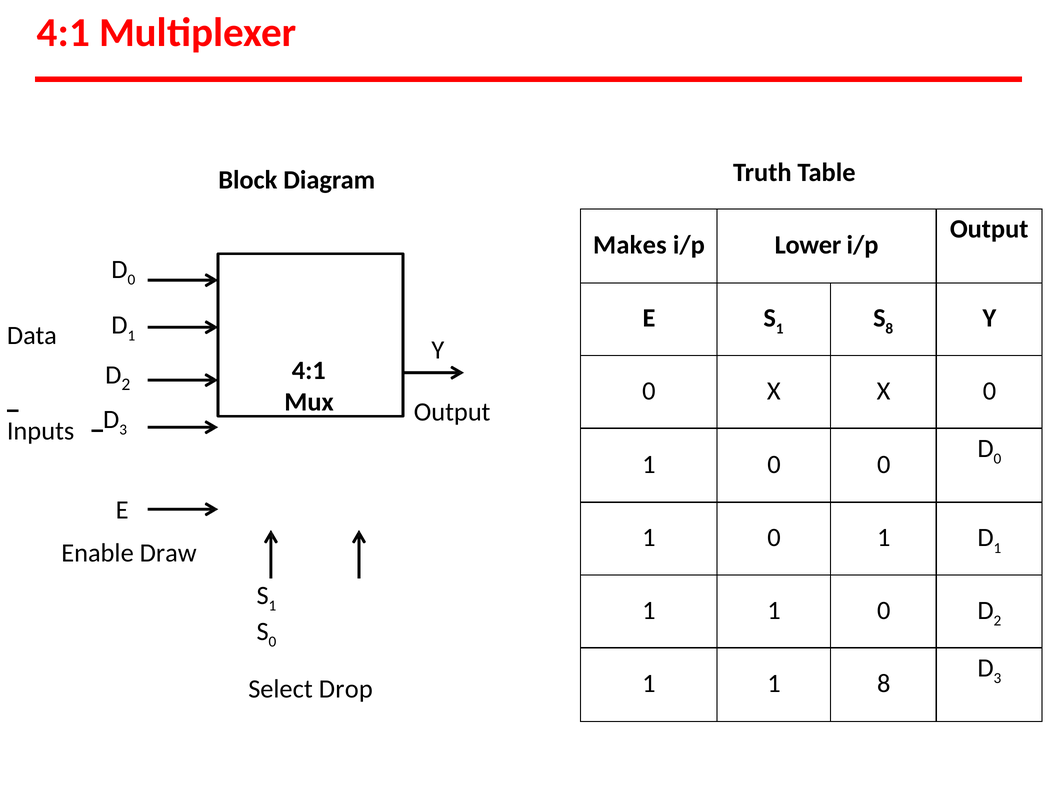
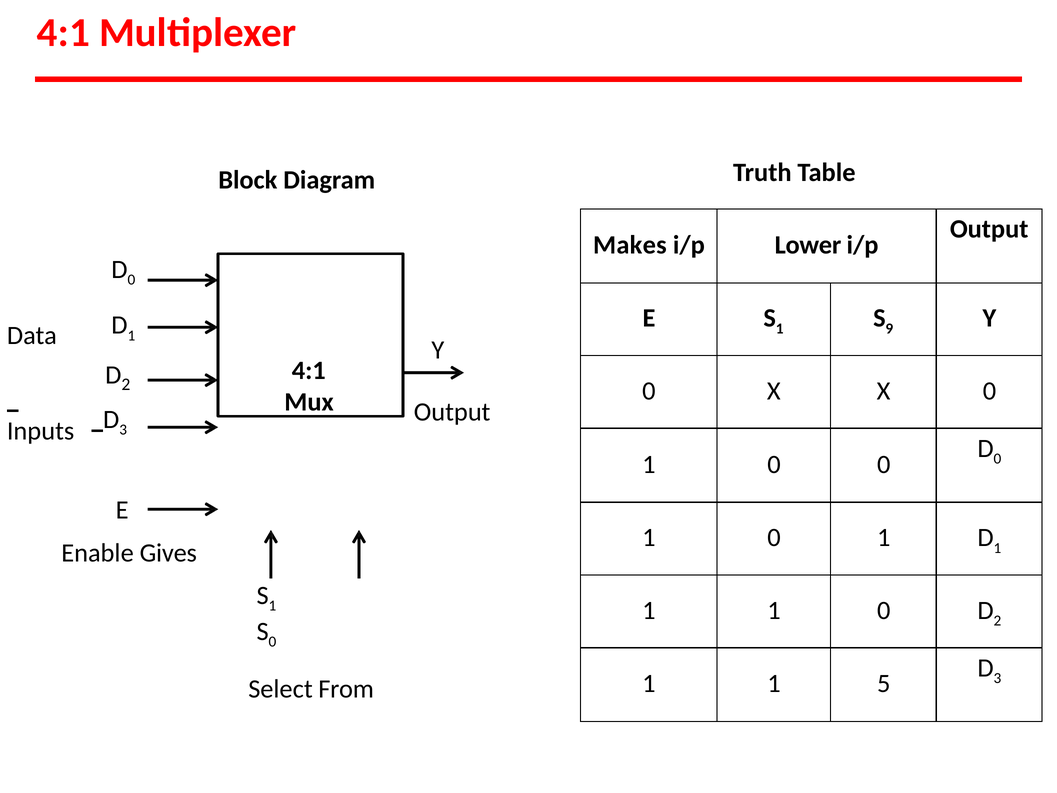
8 at (889, 328): 8 -> 9
Draw: Draw -> Gives
1 8: 8 -> 5
Drop: Drop -> From
